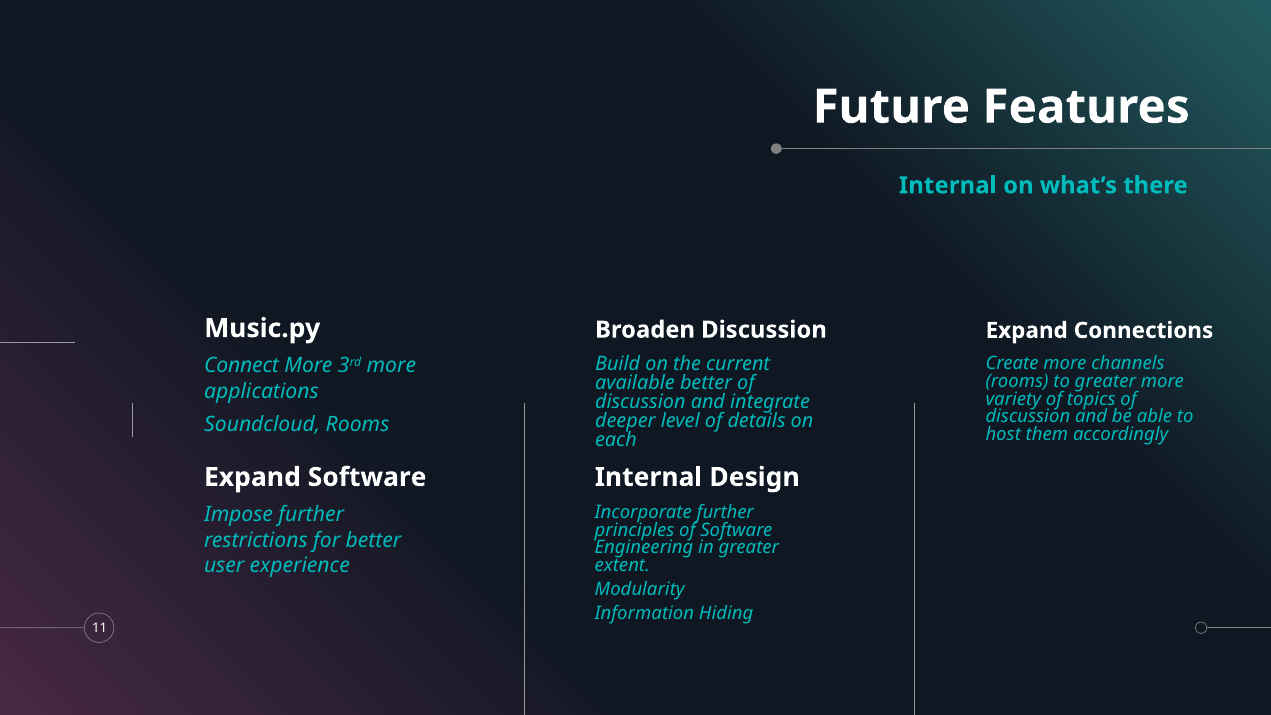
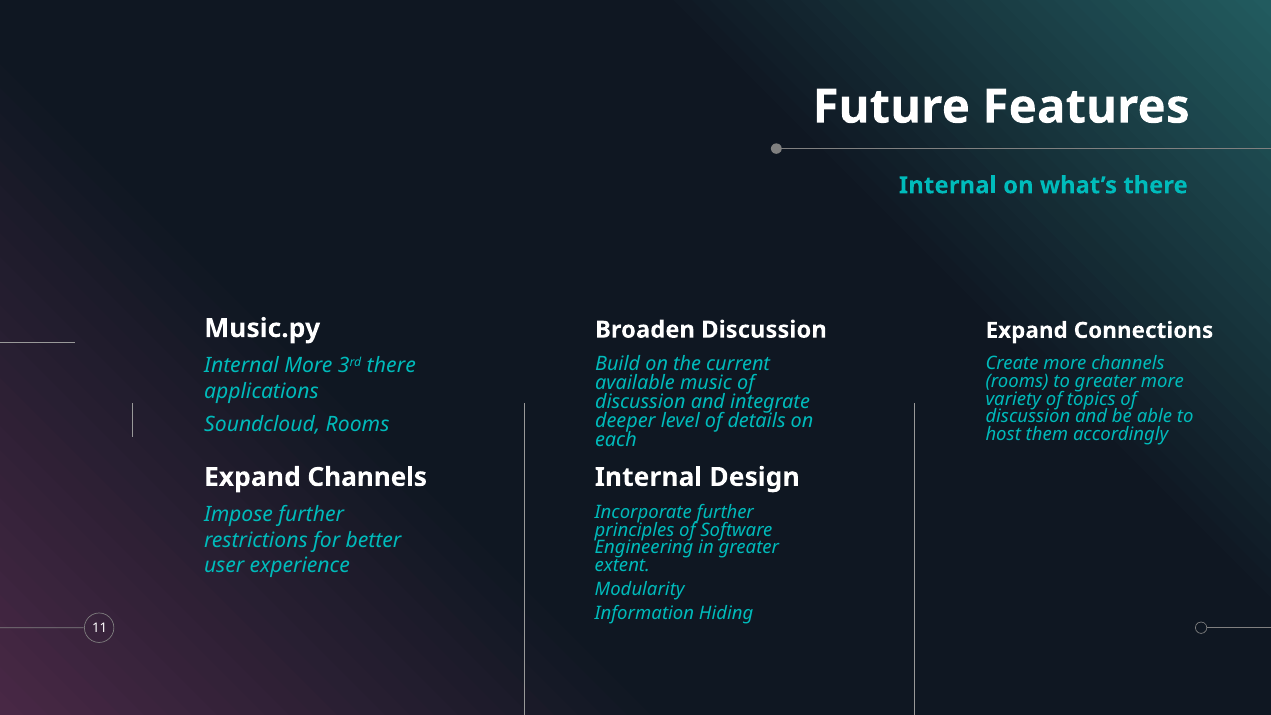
Connect at (242, 366): Connect -> Internal
3rd more: more -> there
available better: better -> music
Expand Software: Software -> Channels
